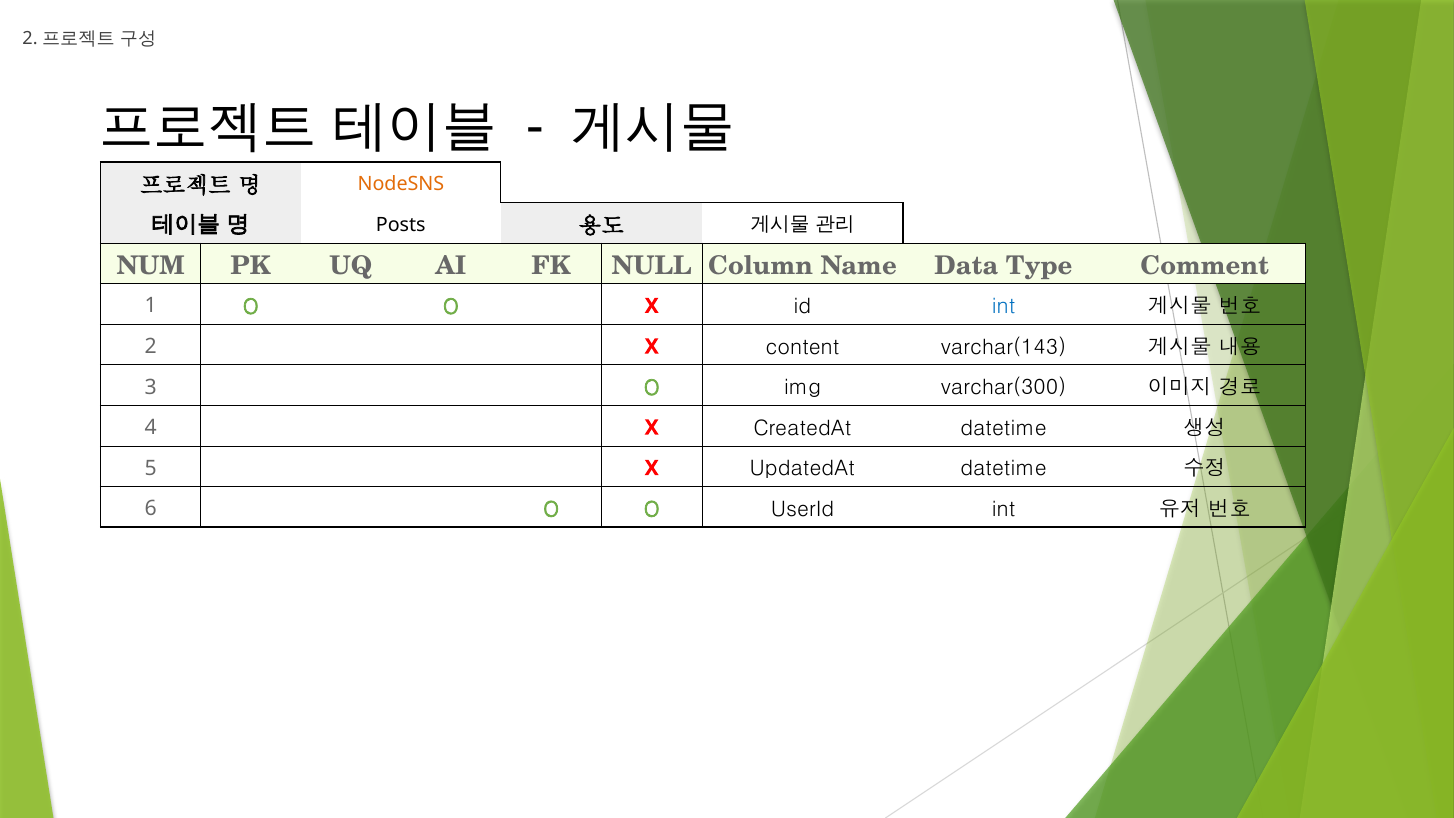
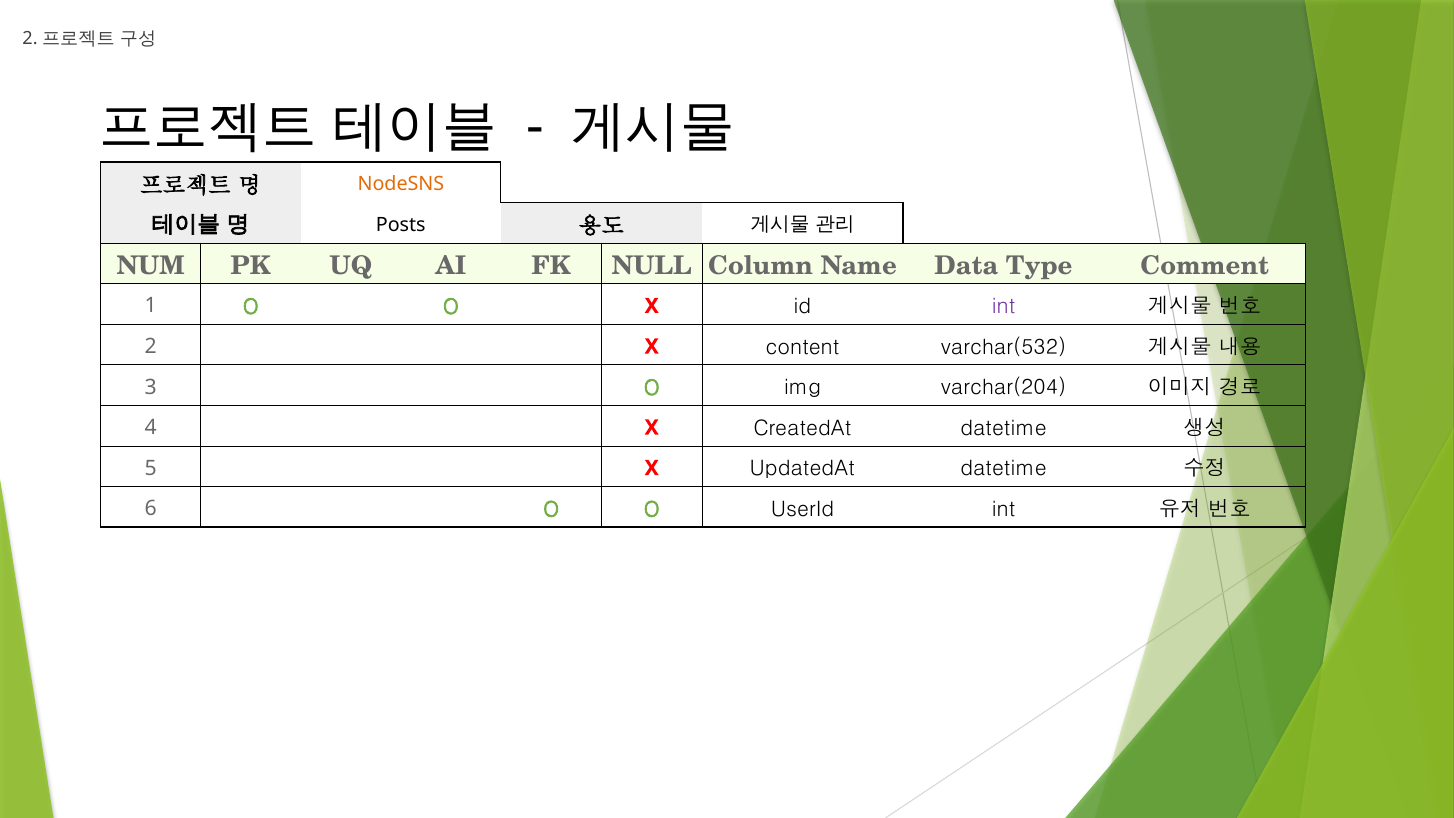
int at (1004, 307) colour: blue -> purple
varchar(143: varchar(143 -> varchar(532
varchar(300: varchar(300 -> varchar(204
